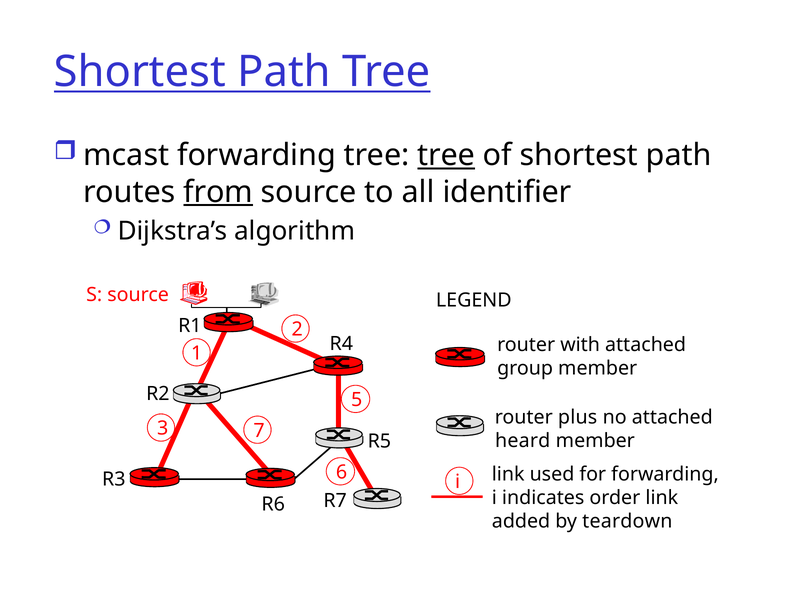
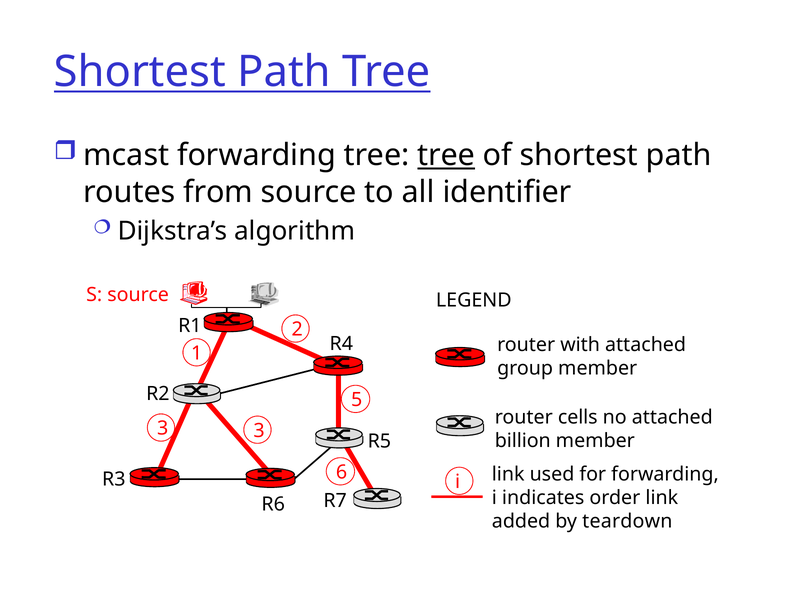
from underline: present -> none
plus: plus -> cells
3 7: 7 -> 3
heard: heard -> billion
